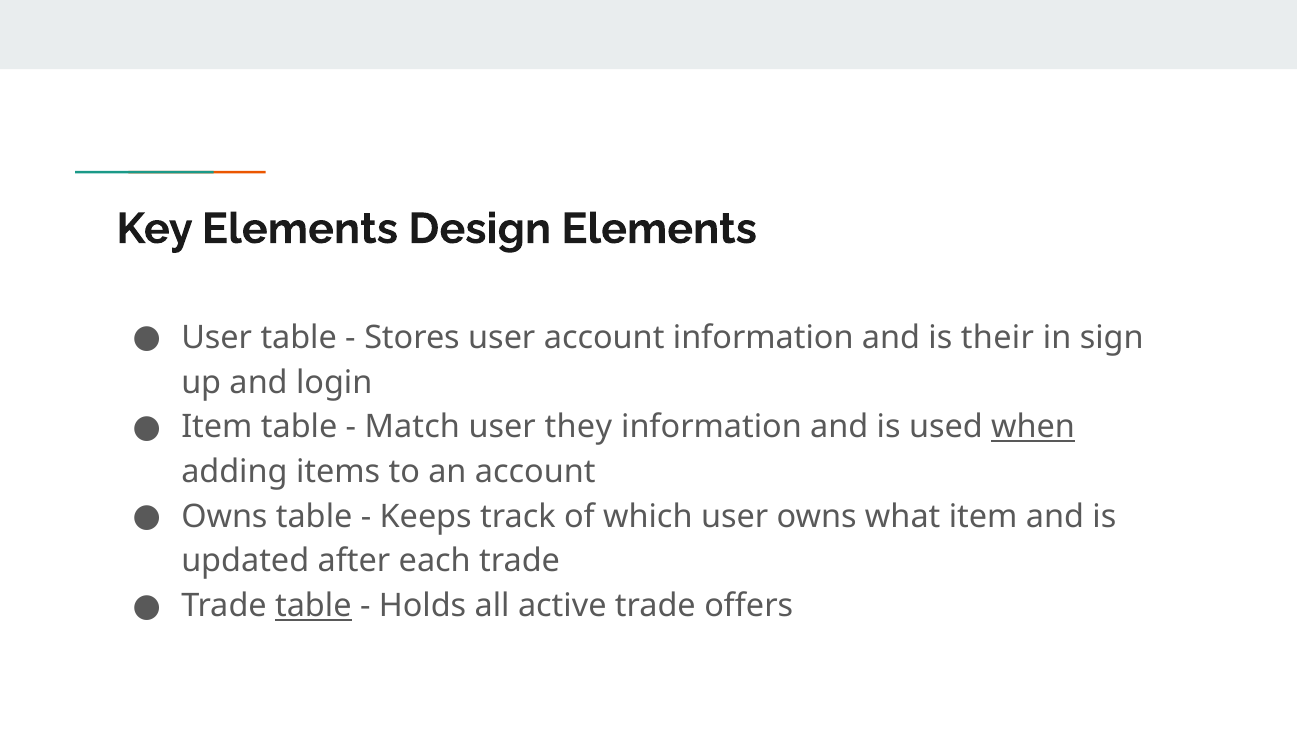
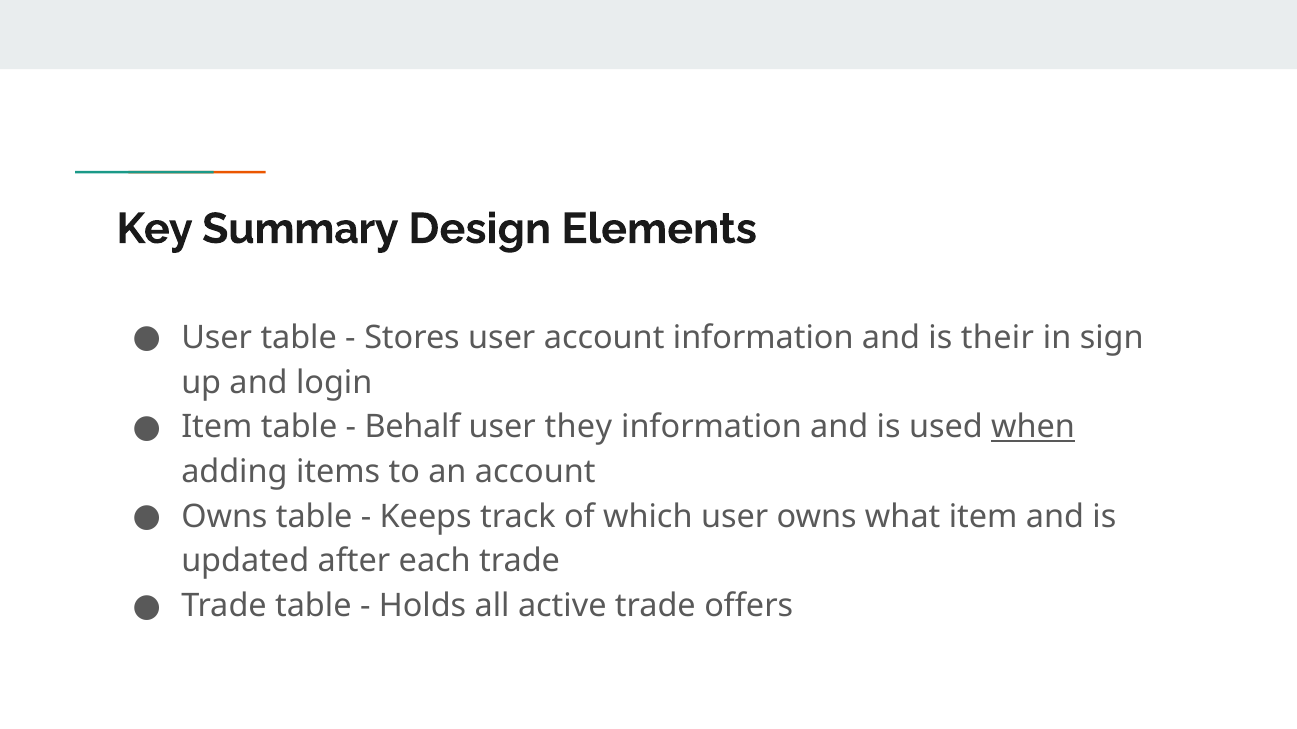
Key Elements: Elements -> Summary
Match: Match -> Behalf
table at (313, 606) underline: present -> none
